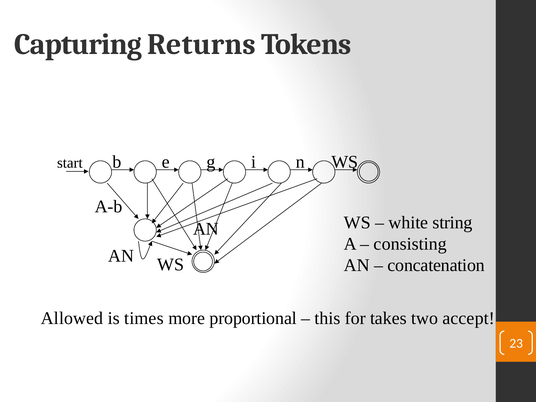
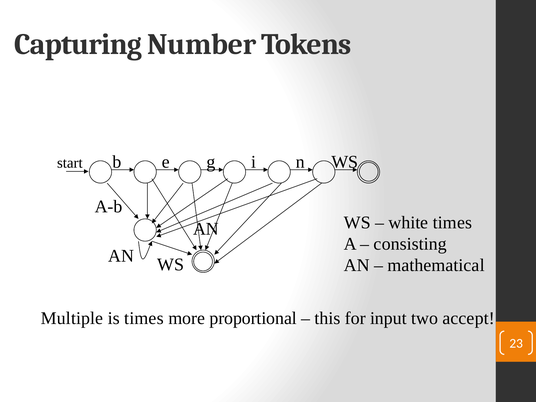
Returns: Returns -> Number
white string: string -> times
concatenation: concatenation -> mathematical
Allowed: Allowed -> Multiple
takes: takes -> input
